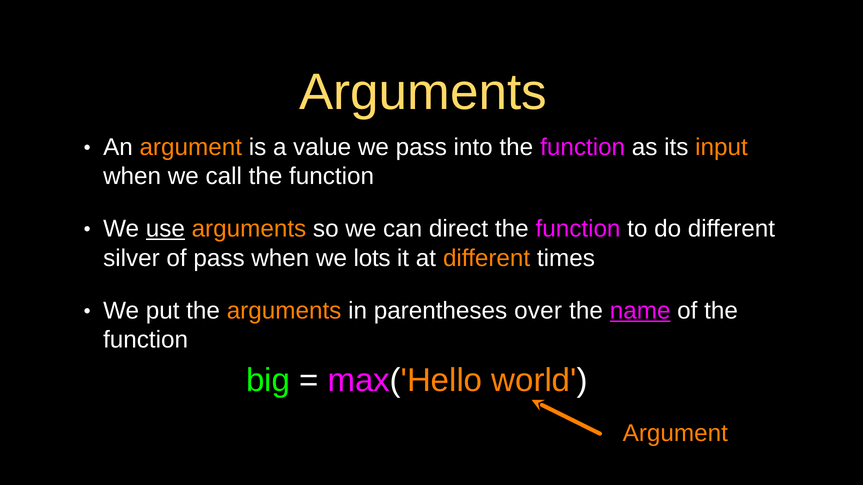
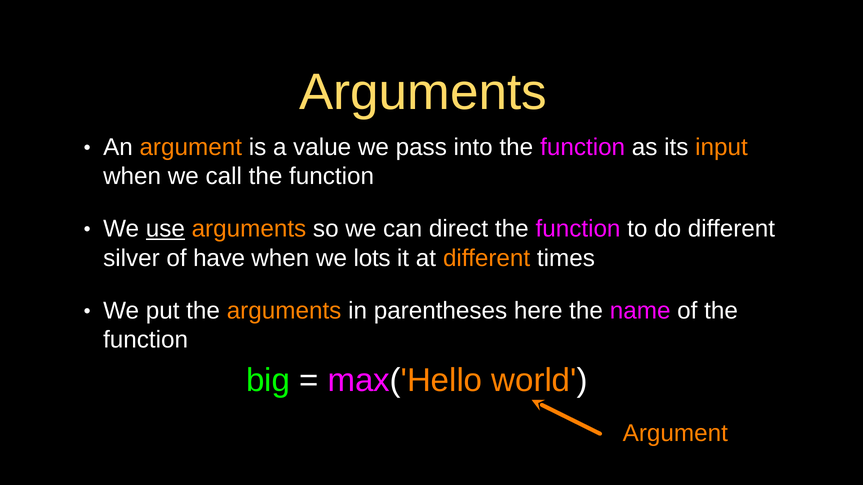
of pass: pass -> have
over: over -> here
name underline: present -> none
